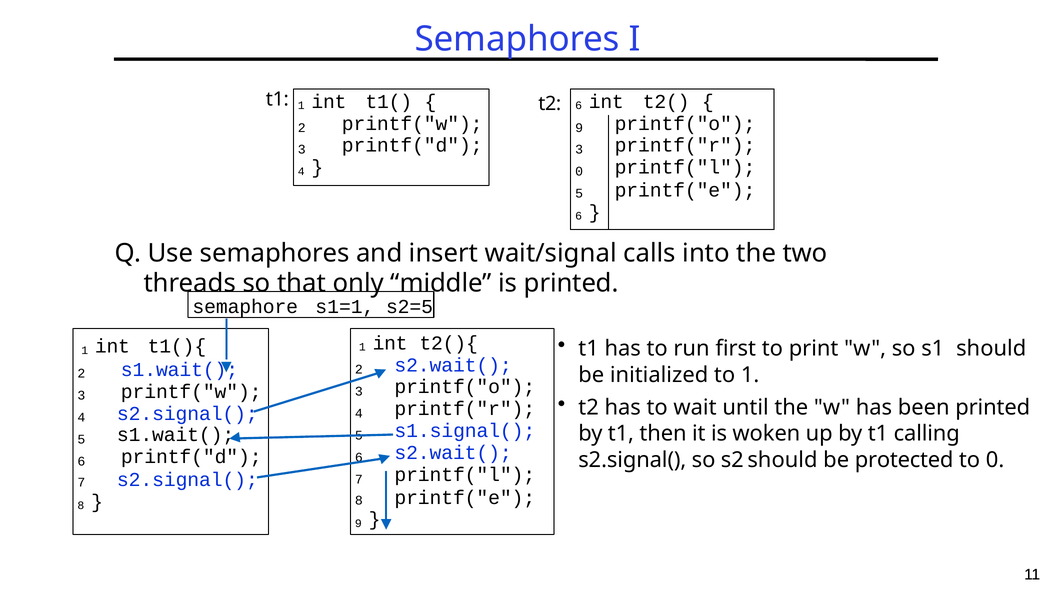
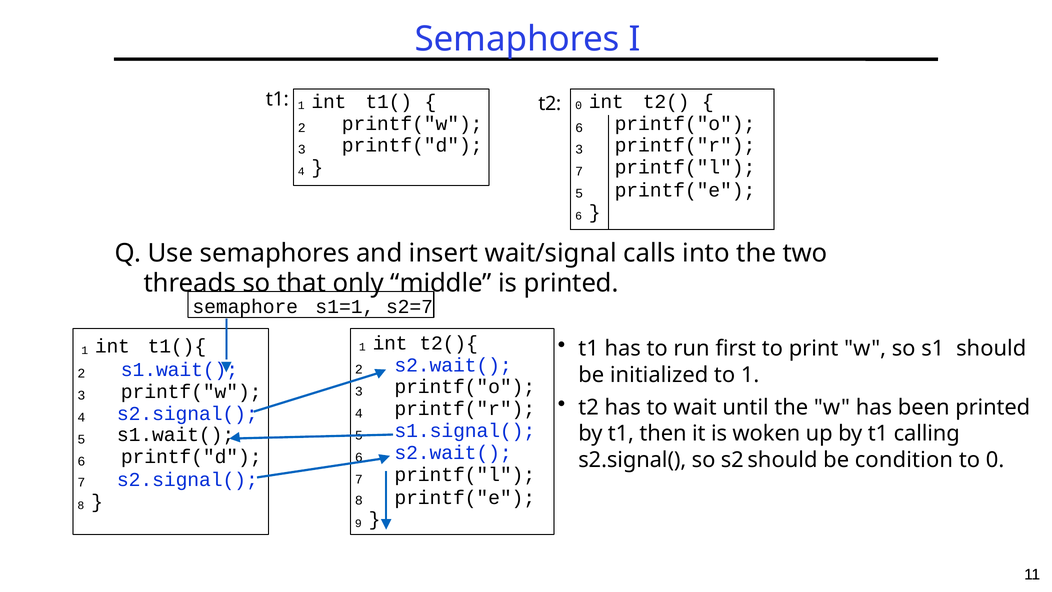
t2 6: 6 -> 0
printf("w 9: 9 -> 6
0 at (579, 171): 0 -> 7
s2=5: s2=5 -> s2=7
protected: protected -> condition
